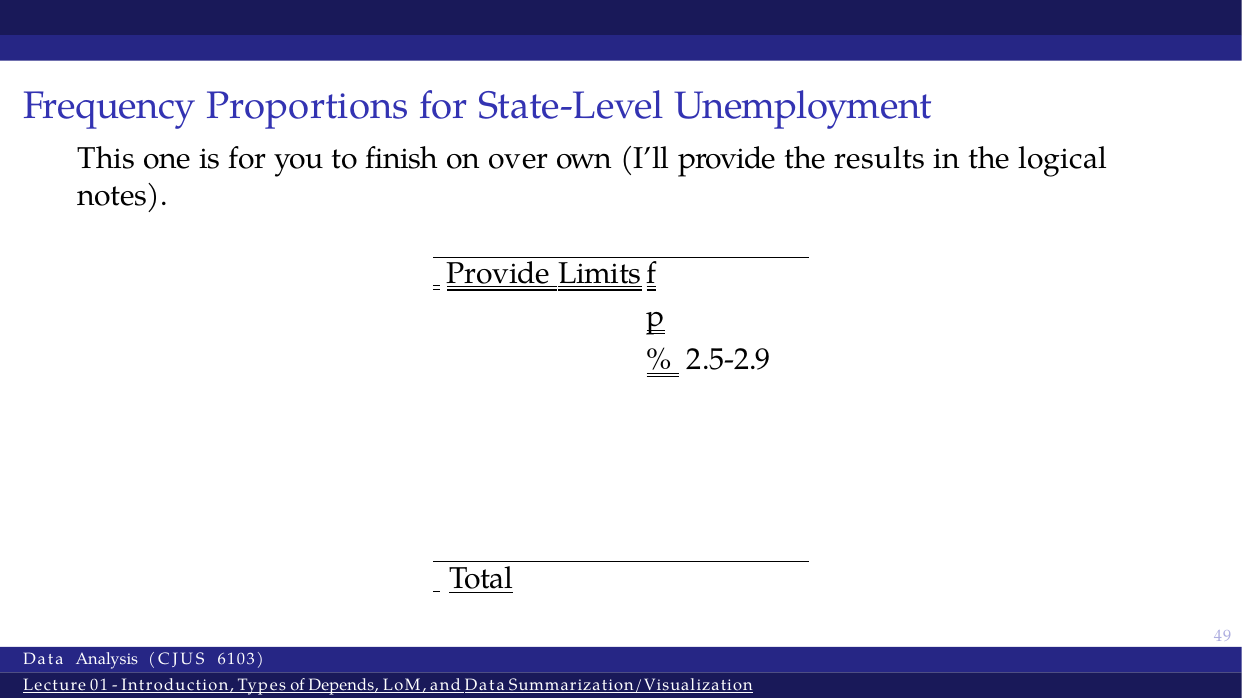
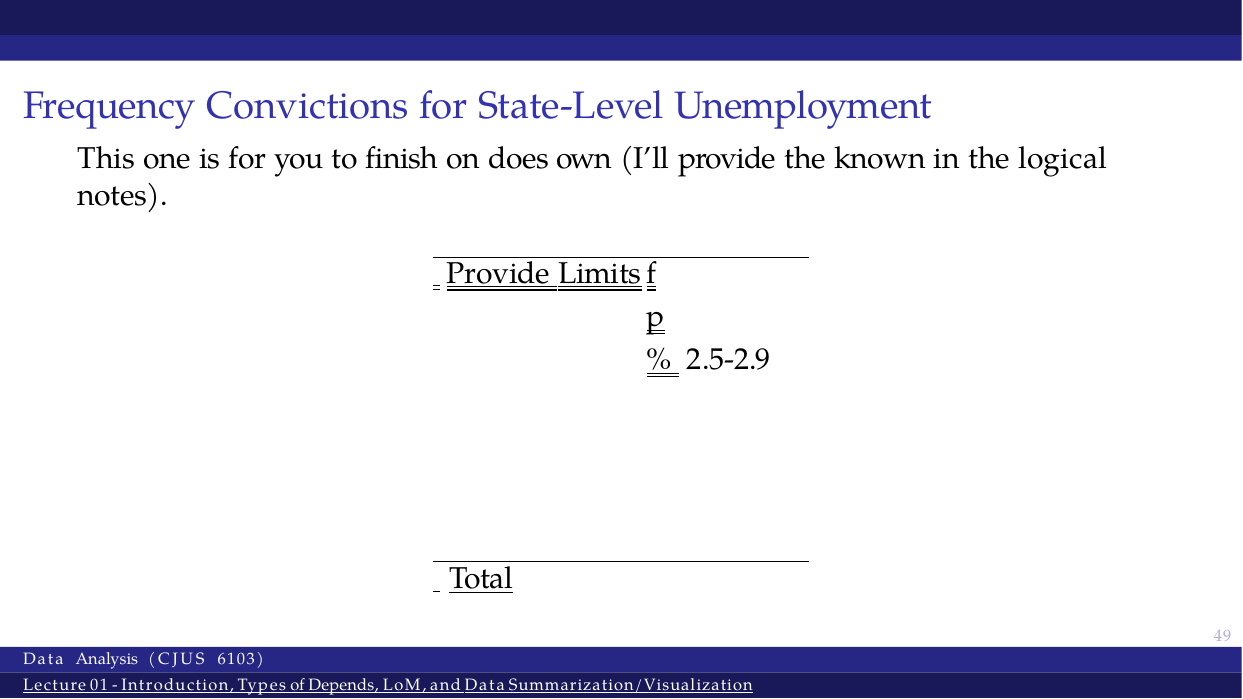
Proportions: Proportions -> Convictions
over: over -> does
results: results -> known
